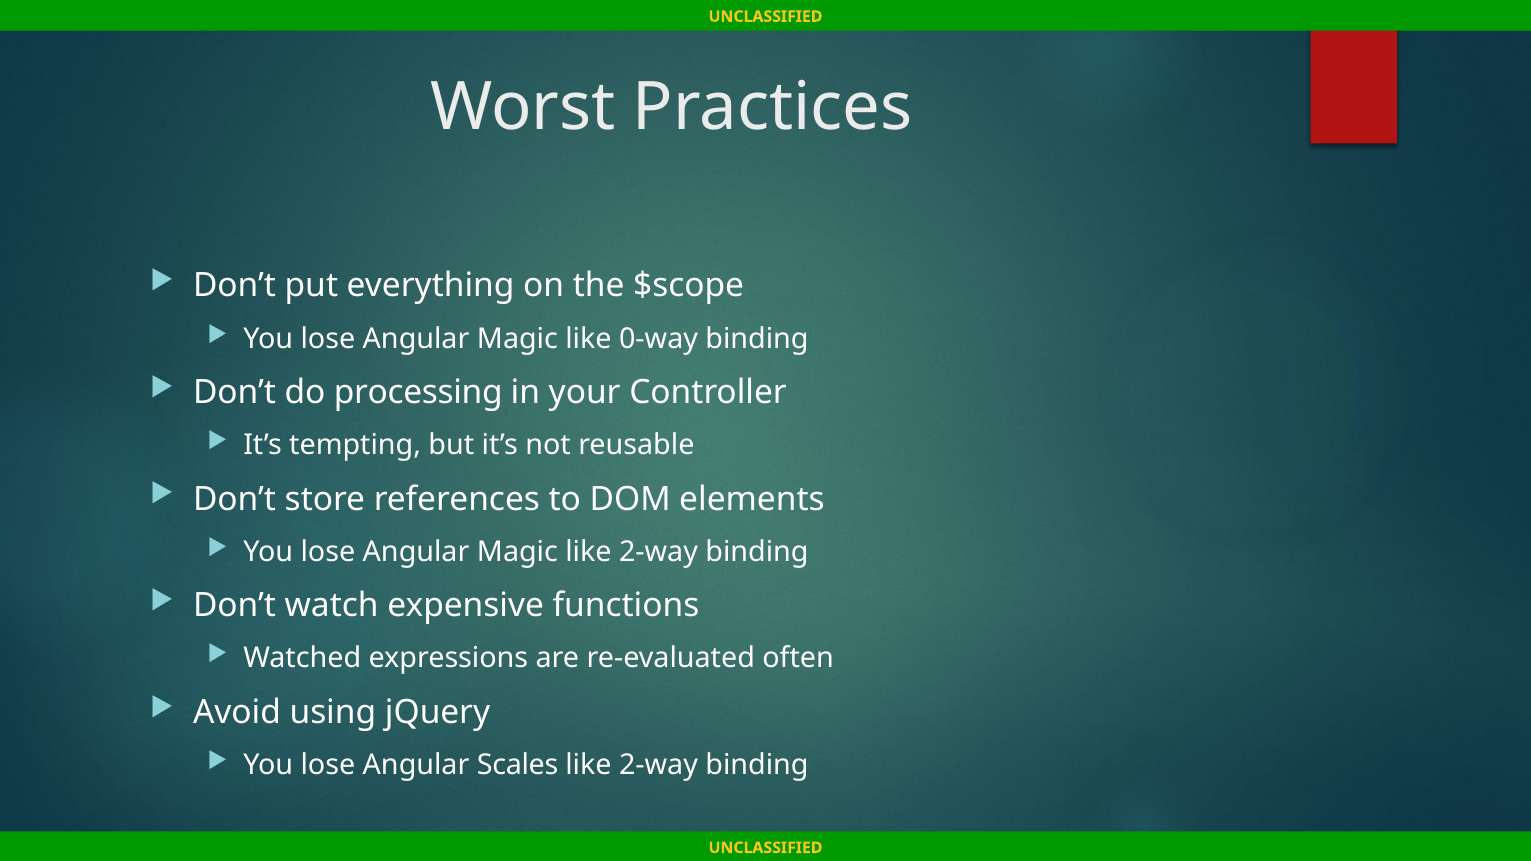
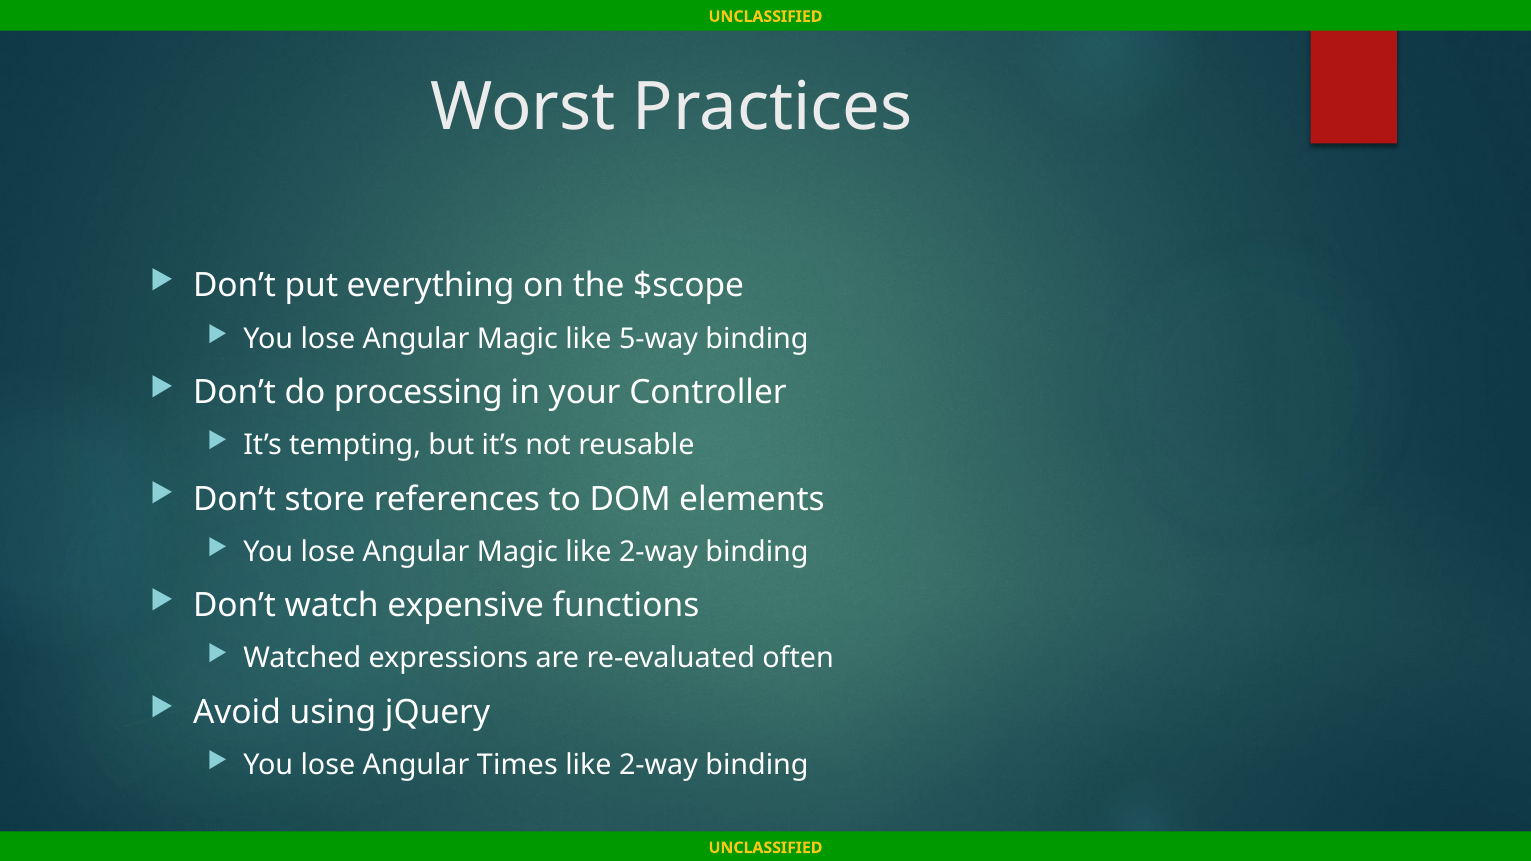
0-way: 0-way -> 5-way
Scales: Scales -> Times
